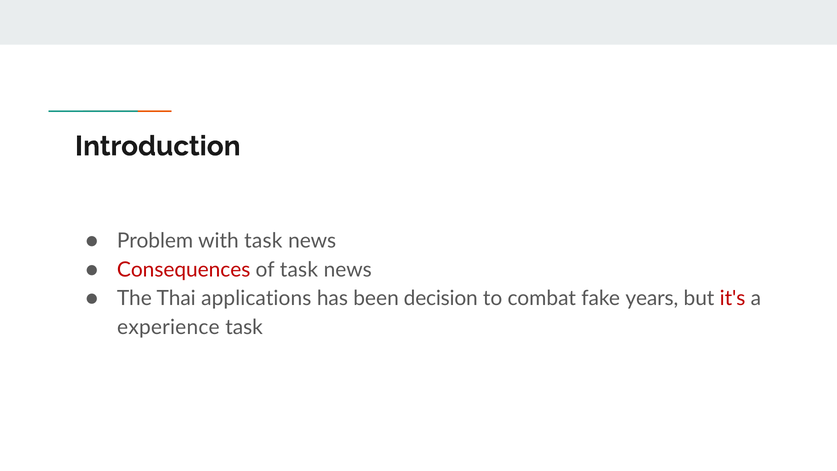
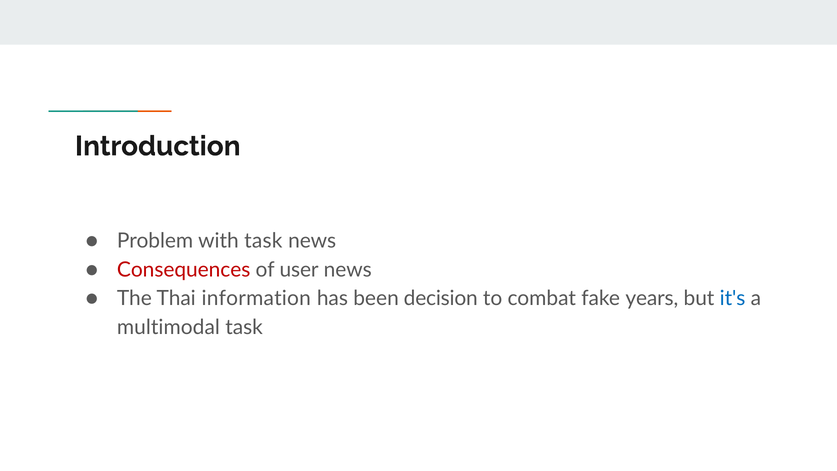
of task: task -> user
applications: applications -> information
it's colour: red -> blue
experience: experience -> multimodal
